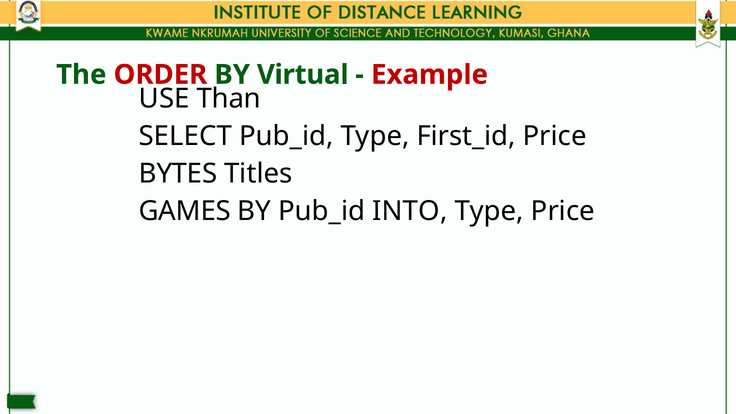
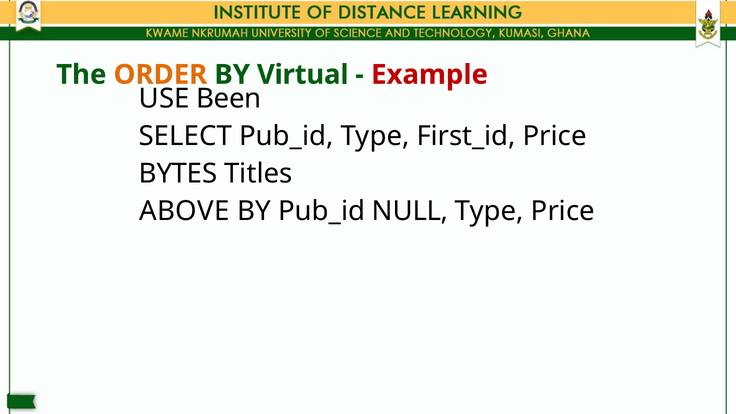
ORDER colour: red -> orange
Than: Than -> Been
GAMES: GAMES -> ABOVE
INTO: INTO -> NULL
